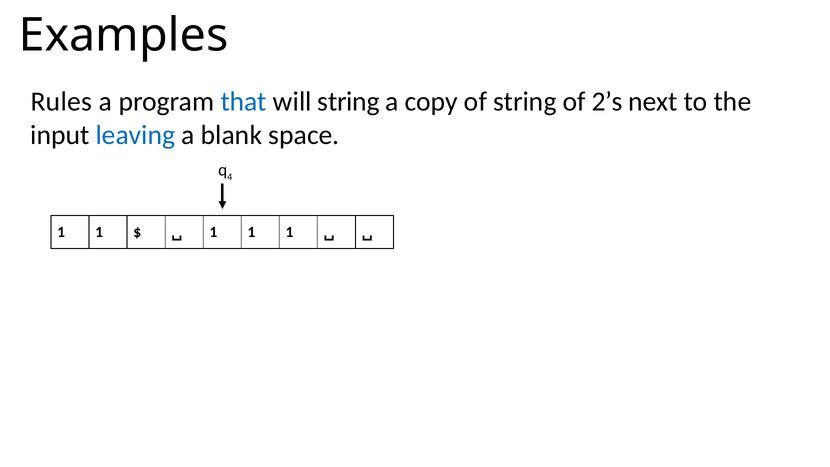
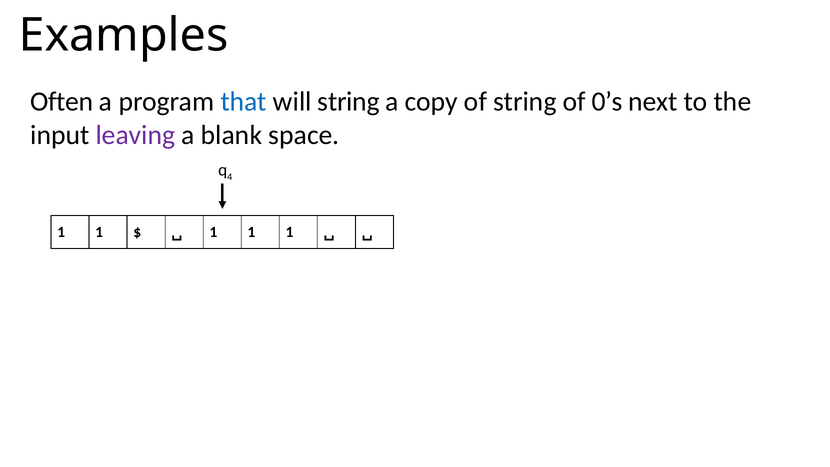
Rules: Rules -> Often
2’s: 2’s -> 0’s
leaving colour: blue -> purple
